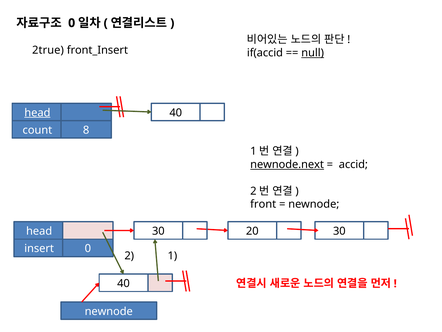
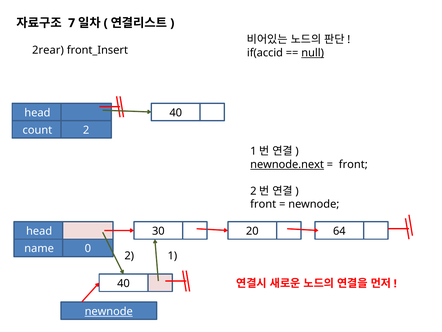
0 at (72, 23): 0 -> 7
2true: 2true -> 2rear
head at (37, 113) underline: present -> none
count 8: 8 -> 2
accid at (353, 164): accid -> front
20 30: 30 -> 64
insert: insert -> name
newnode at (109, 311) underline: none -> present
